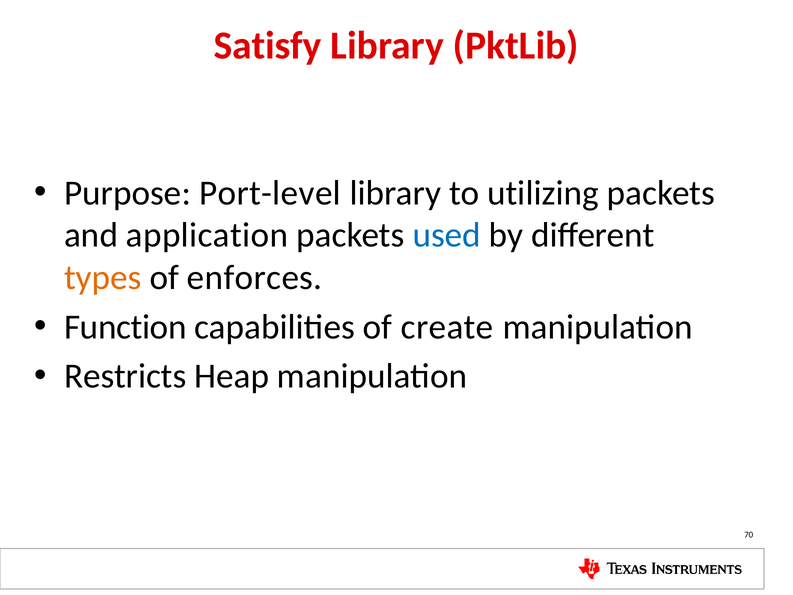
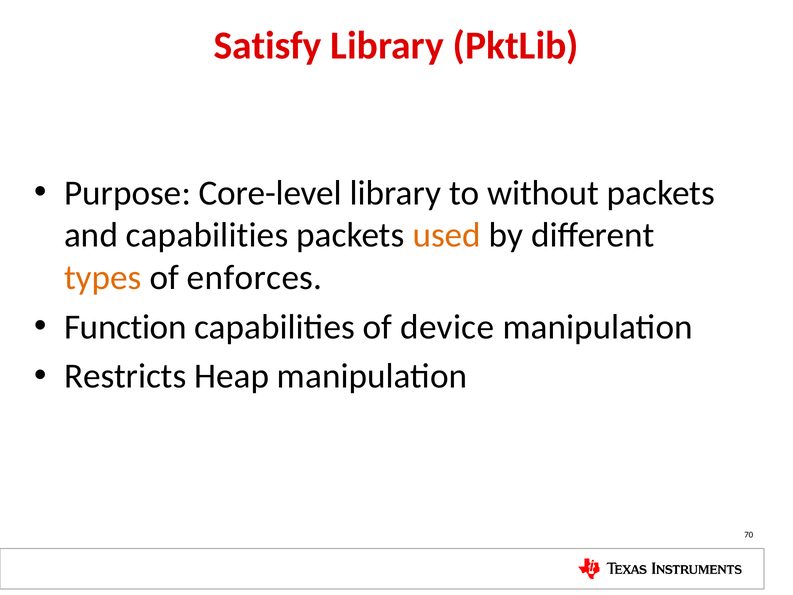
Port-level: Port-level -> Core-level
utilizing: utilizing -> without
and application: application -> capabilities
used colour: blue -> orange
create: create -> device
